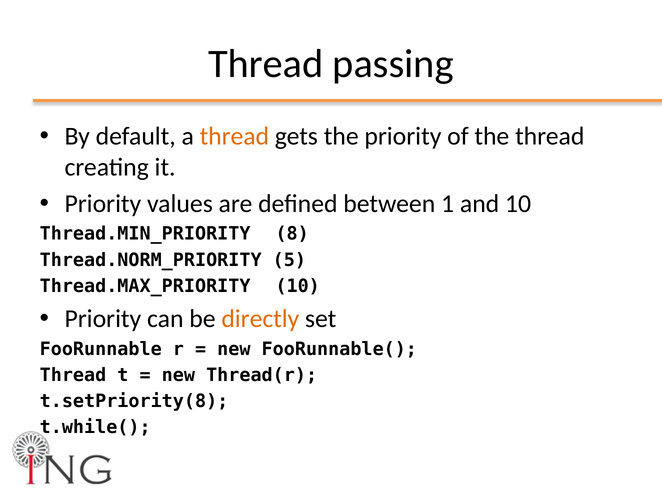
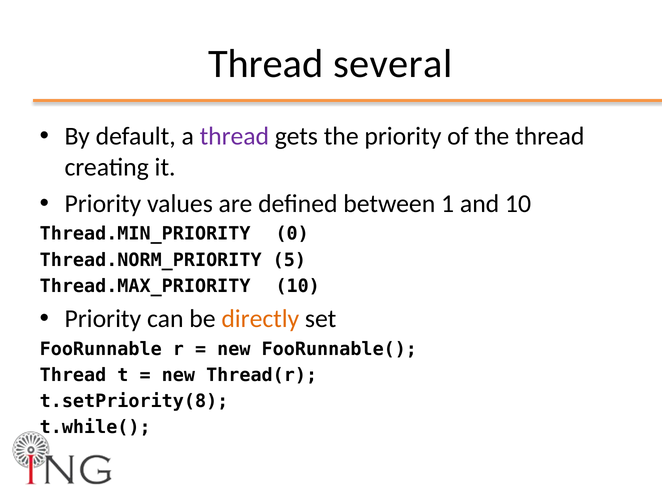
passing: passing -> several
thread at (234, 136) colour: orange -> purple
8: 8 -> 0
